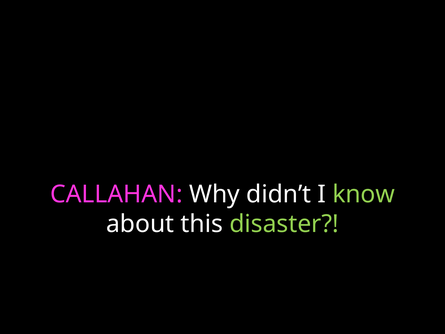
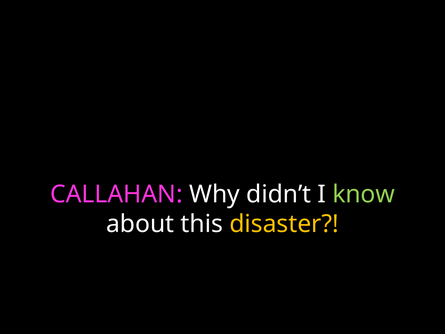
disaster colour: light green -> yellow
